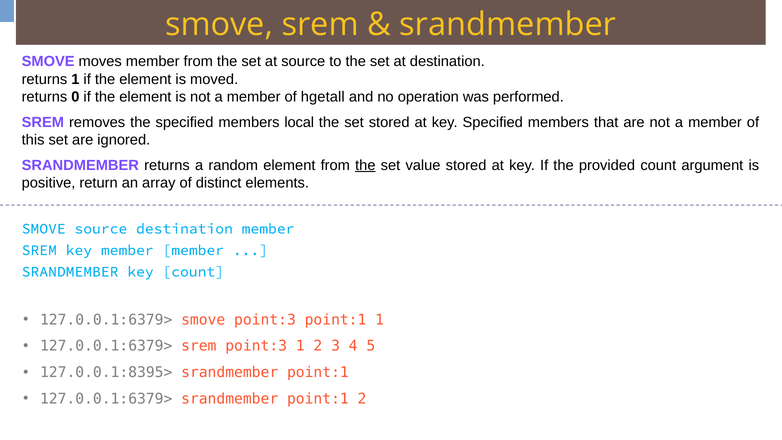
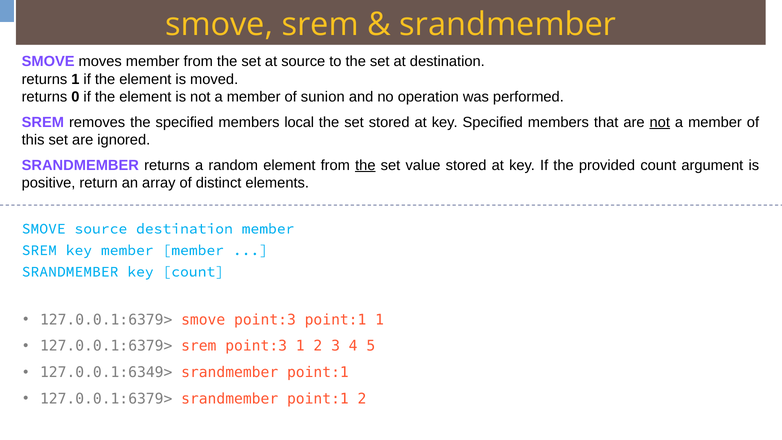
hgetall: hgetall -> sunion
not at (660, 122) underline: none -> present
127.0.0.1:8395>: 127.0.0.1:8395> -> 127.0.0.1:6349>
